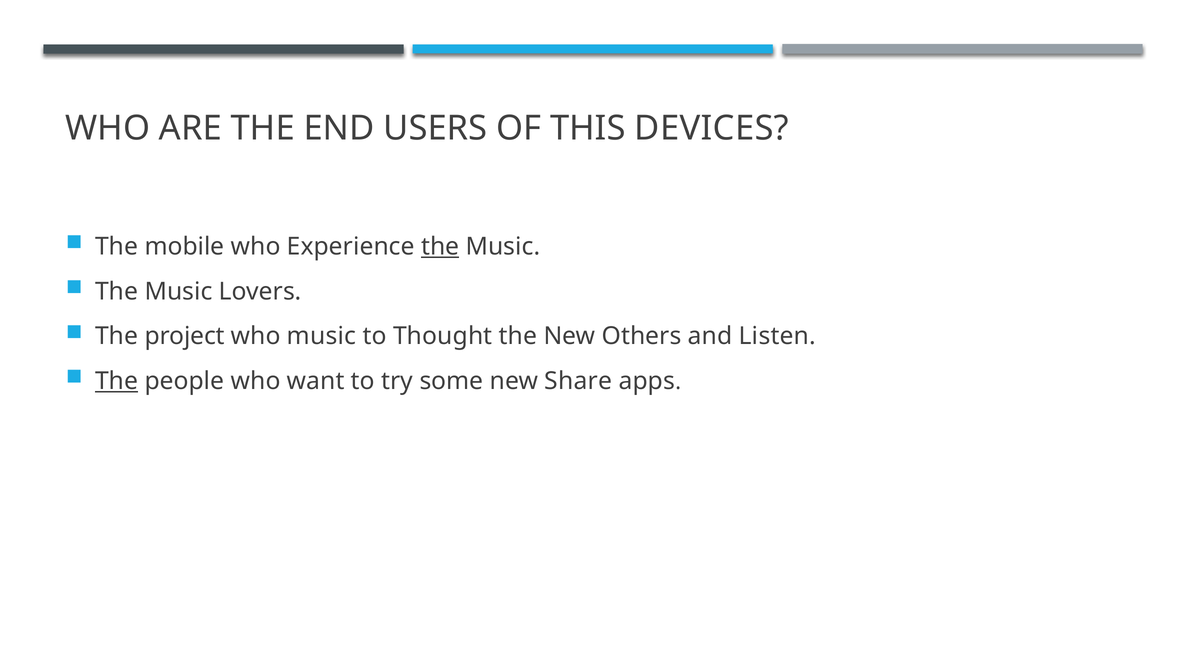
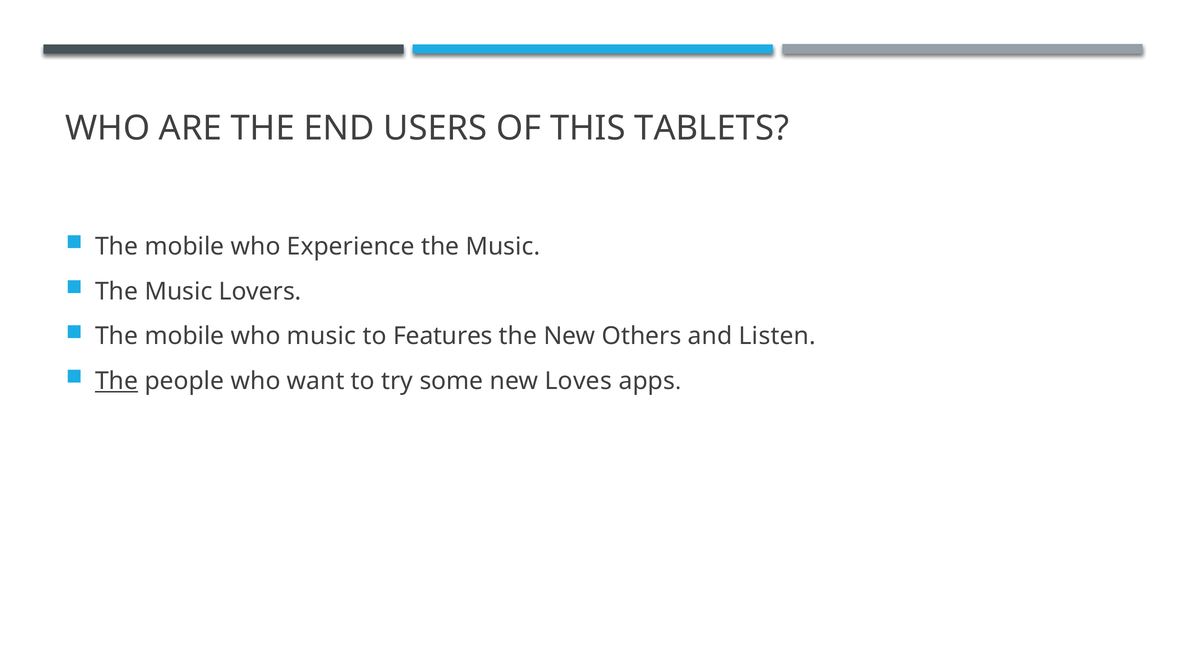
DEVICES: DEVICES -> TABLETS
the at (440, 246) underline: present -> none
project at (185, 336): project -> mobile
Thought: Thought -> Features
Share: Share -> Loves
